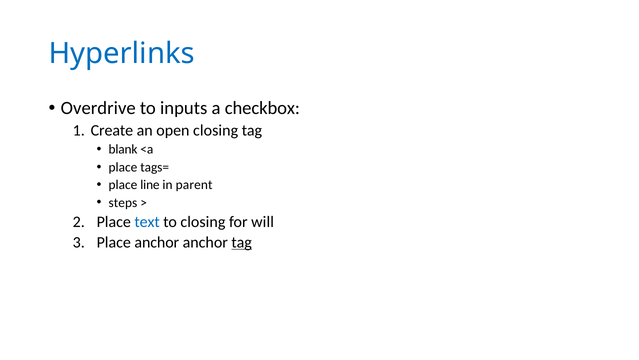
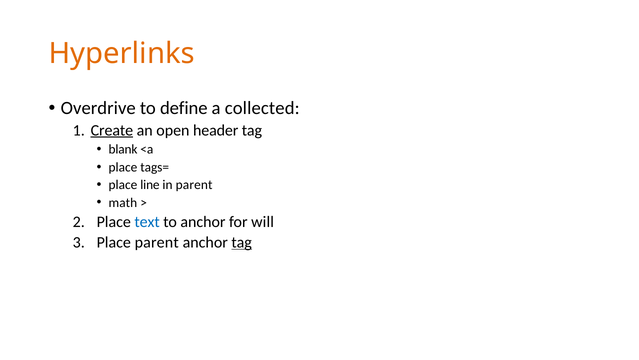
Hyperlinks colour: blue -> orange
inputs: inputs -> define
checkbox: checkbox -> collected
Create underline: none -> present
open closing: closing -> header
steps: steps -> math
to closing: closing -> anchor
Place anchor: anchor -> parent
